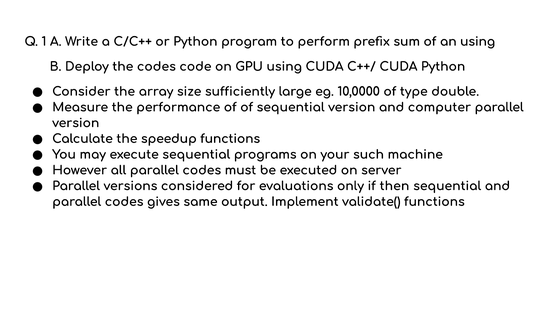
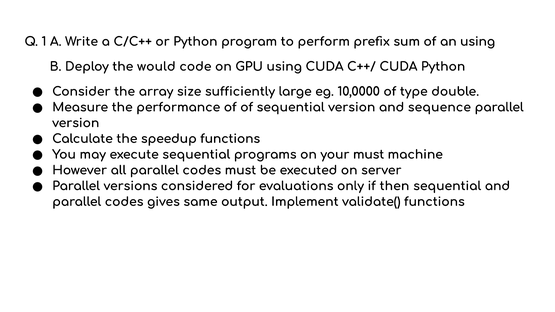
the codes: codes -> would
computer: computer -> sequence
your such: such -> must
